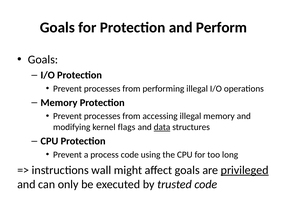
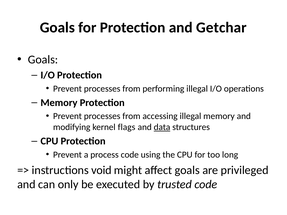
Perform: Perform -> Getchar
wall: wall -> void
privileged underline: present -> none
